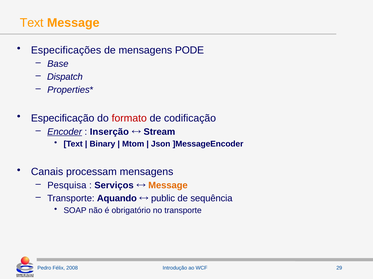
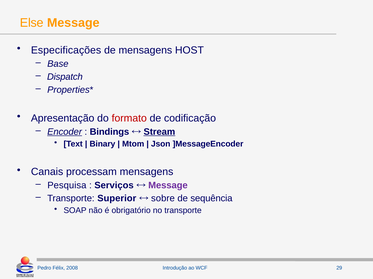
Text at (32, 23): Text -> Else
PODE: PODE -> HOST
Especificação: Especificação -> Apresentação
Inserção: Inserção -> Bindings
Stream underline: none -> present
Message at (168, 186) colour: orange -> purple
Aquando: Aquando -> Superior
public: public -> sobre
